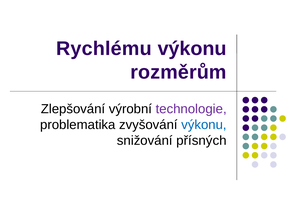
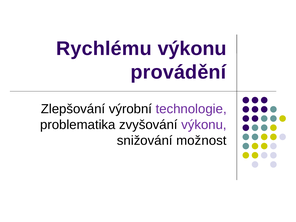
rozměrům: rozměrům -> provádění
výkonu at (204, 125) colour: blue -> purple
přísných: přísných -> možnost
